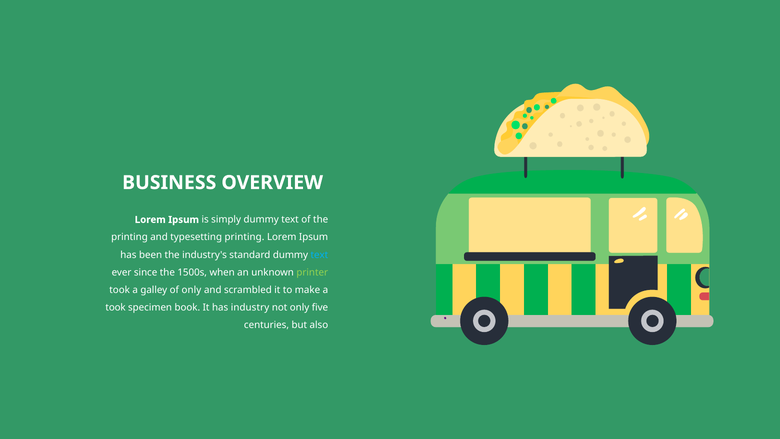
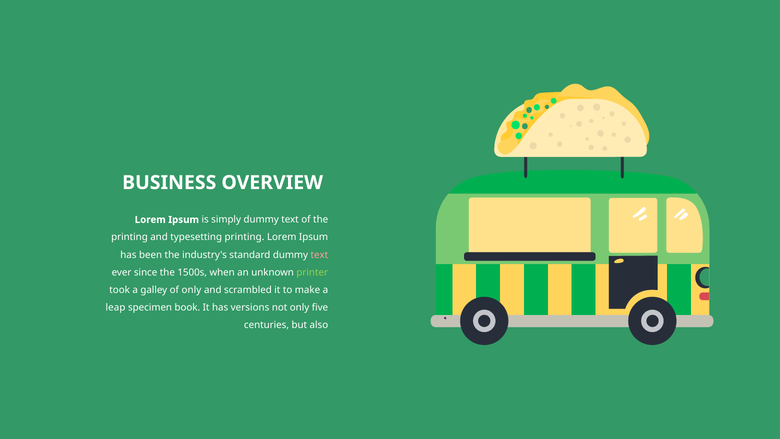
text at (319, 255) colour: light blue -> pink
took at (116, 307): took -> leap
industry: industry -> versions
